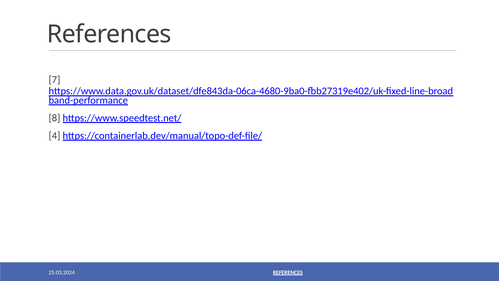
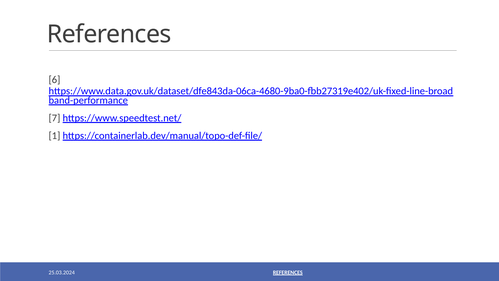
7: 7 -> 6
8: 8 -> 7
4: 4 -> 1
